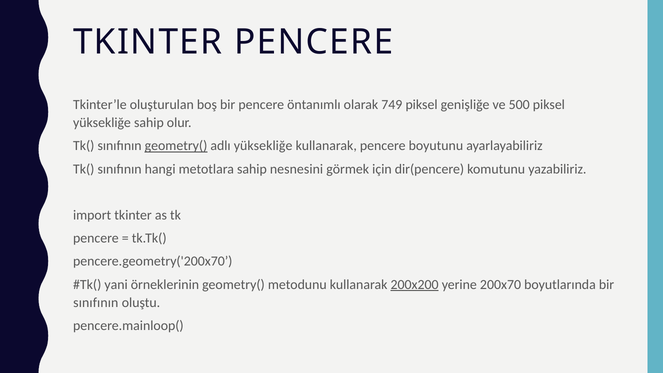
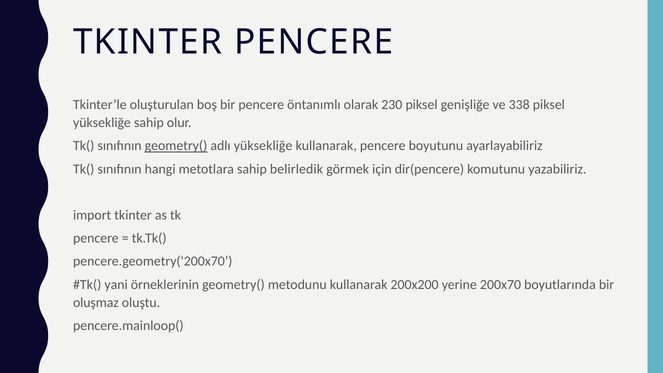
749: 749 -> 230
500: 500 -> 338
nesnesini: nesnesini -> belirledik
200x200 underline: present -> none
sınıfının at (96, 303): sınıfının -> oluşmaz
